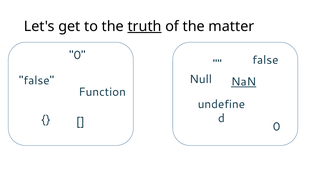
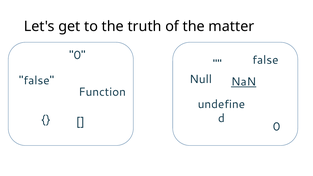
truth underline: present -> none
